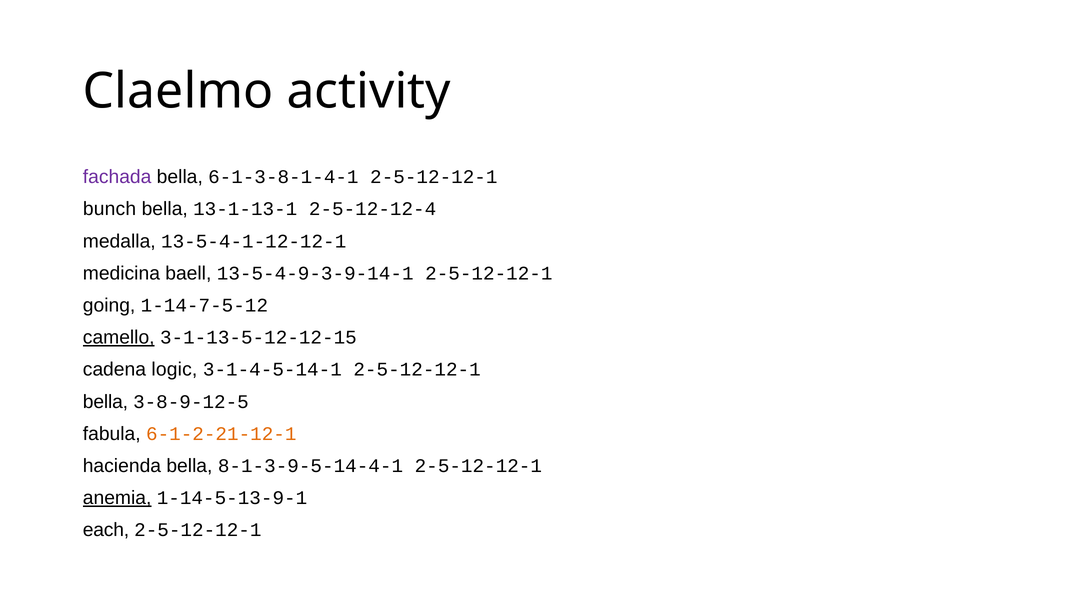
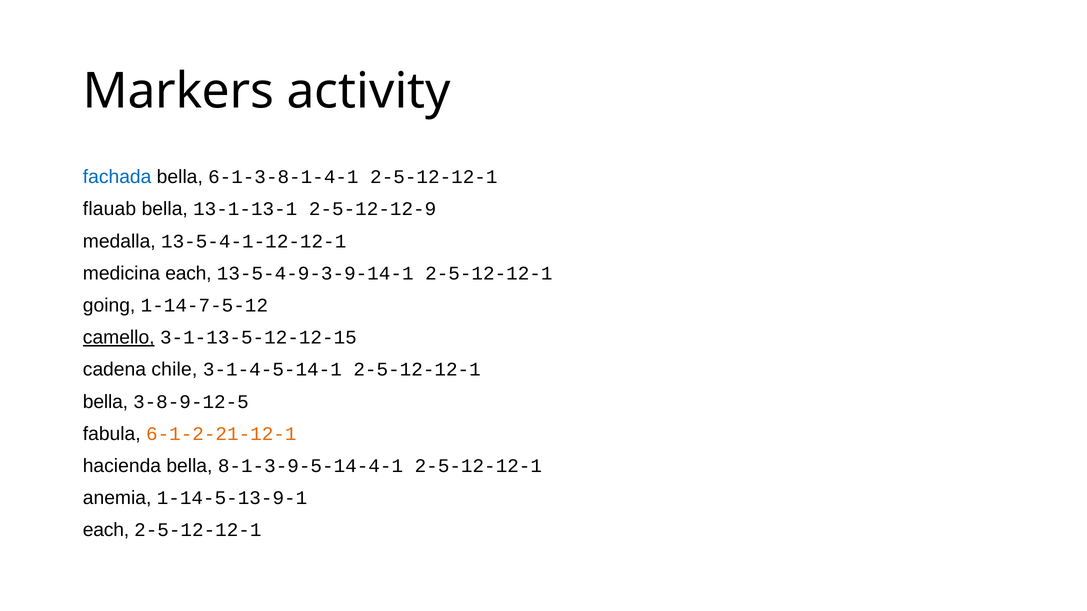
Claelmo: Claelmo -> Markers
fachada colour: purple -> blue
bunch: bunch -> flauab
2-5-12-12-4: 2-5-12-12-4 -> 2-5-12-12-9
medicina baell: baell -> each
logic: logic -> chile
anemia underline: present -> none
